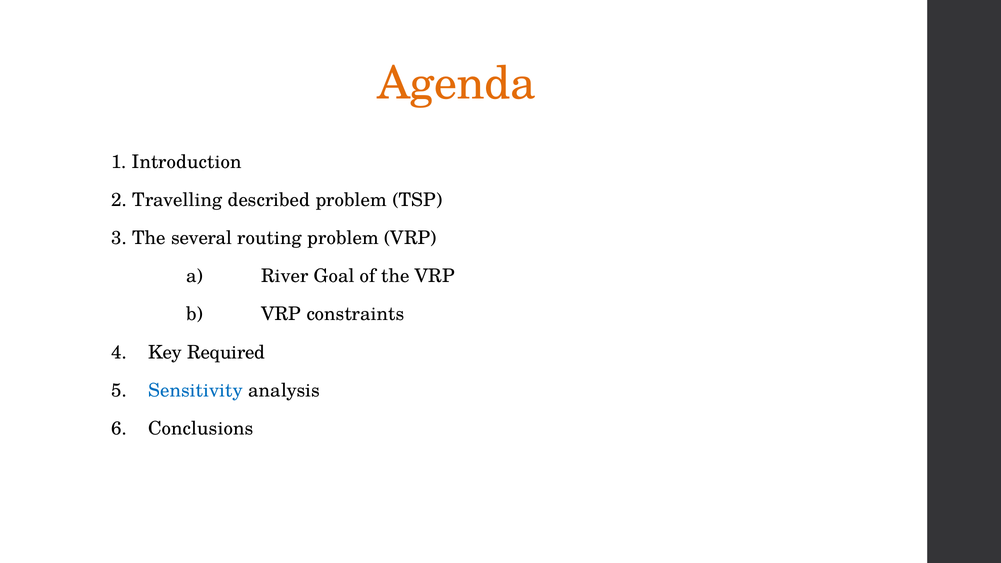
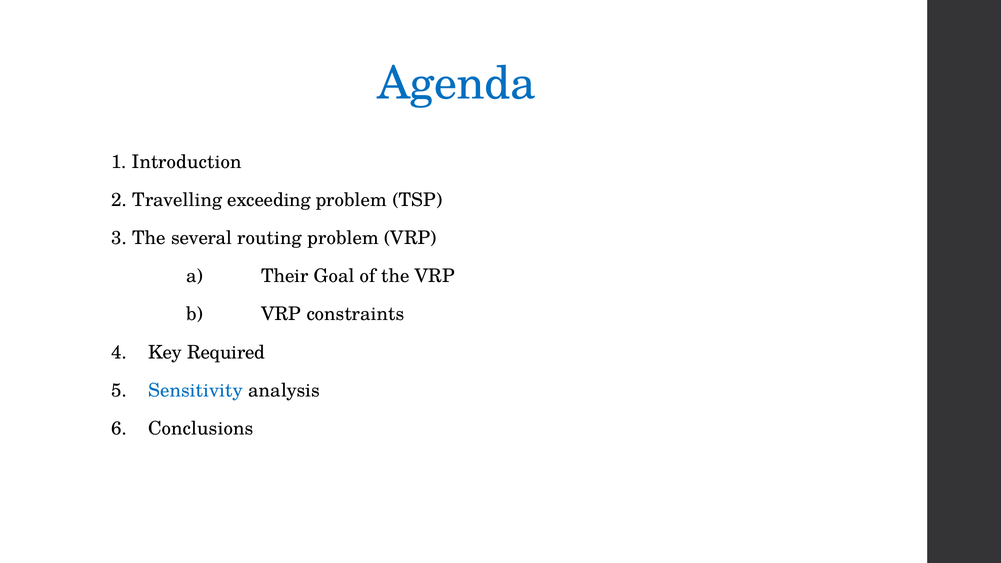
Agenda colour: orange -> blue
described: described -> exceeding
River: River -> Their
